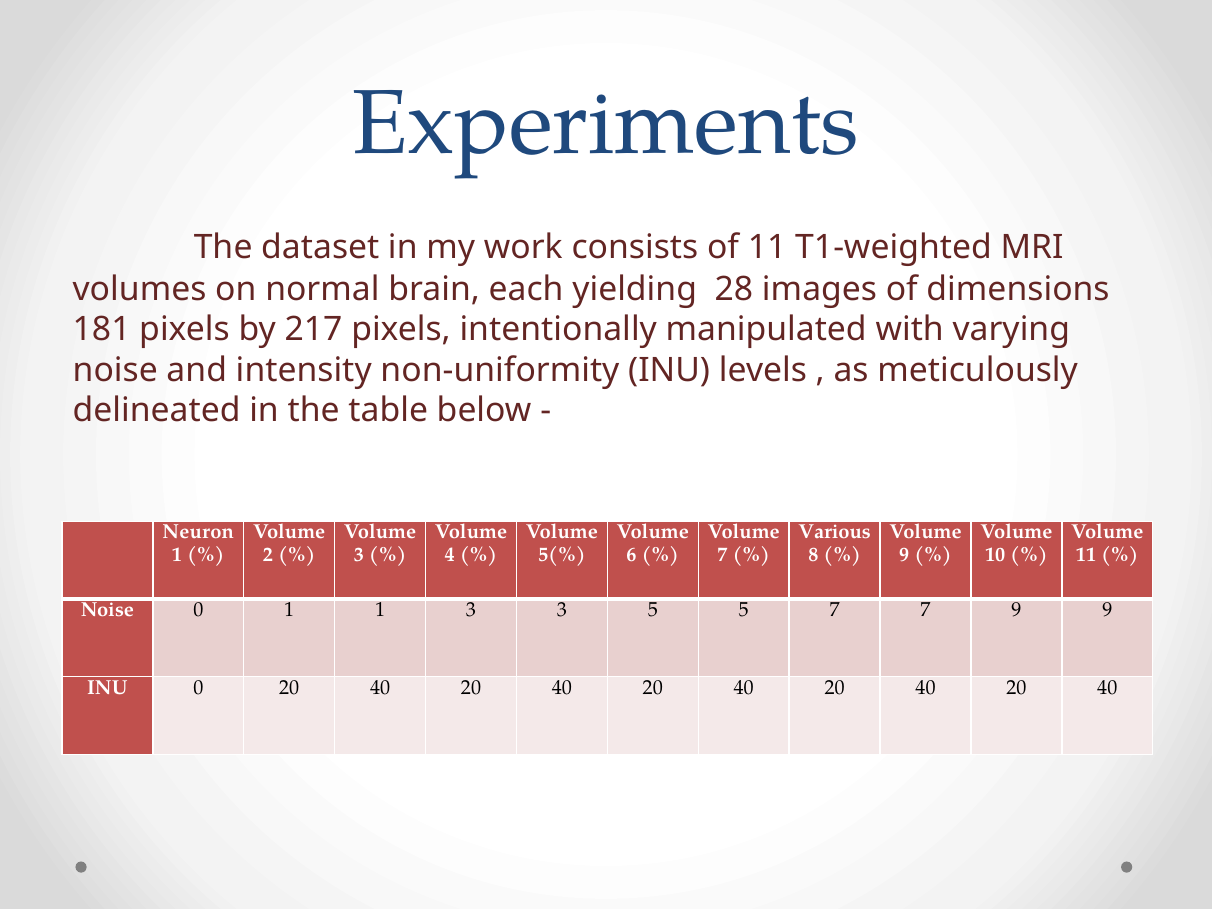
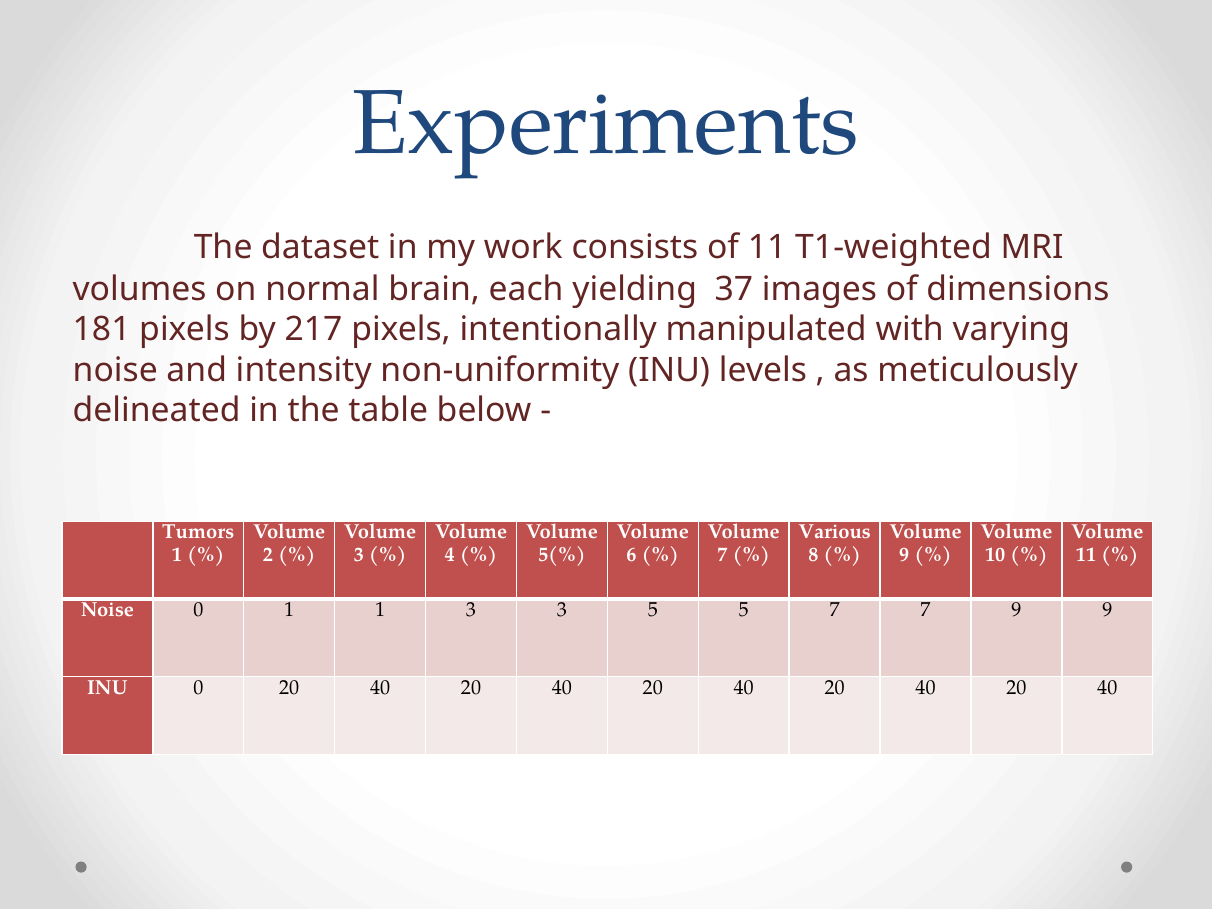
28: 28 -> 37
Neuron: Neuron -> Tumors
